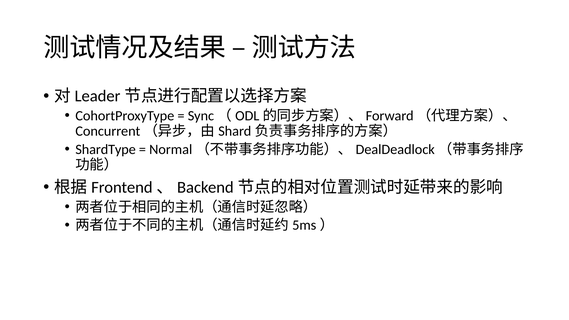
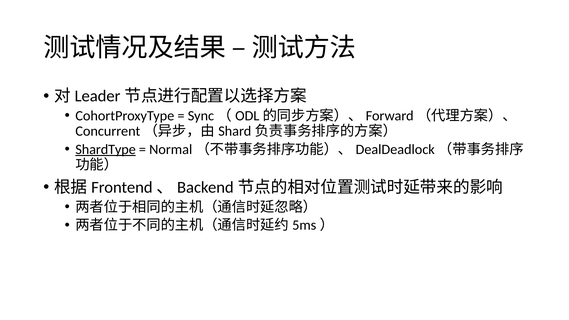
ShardType underline: none -> present
